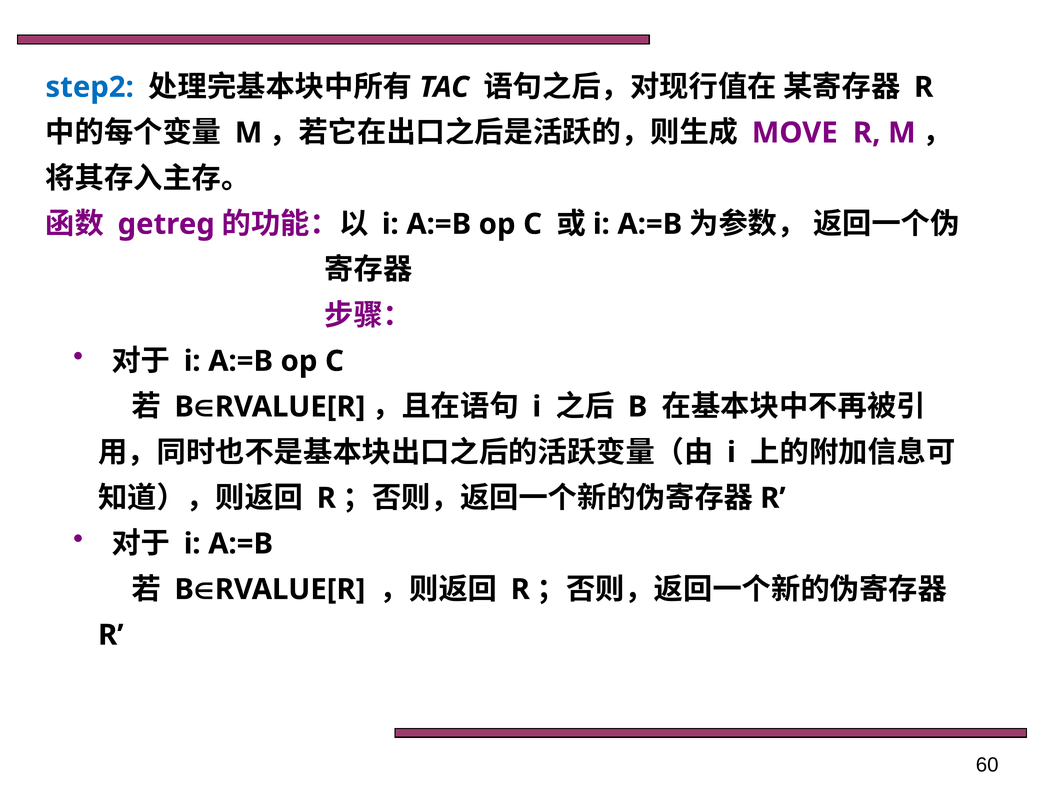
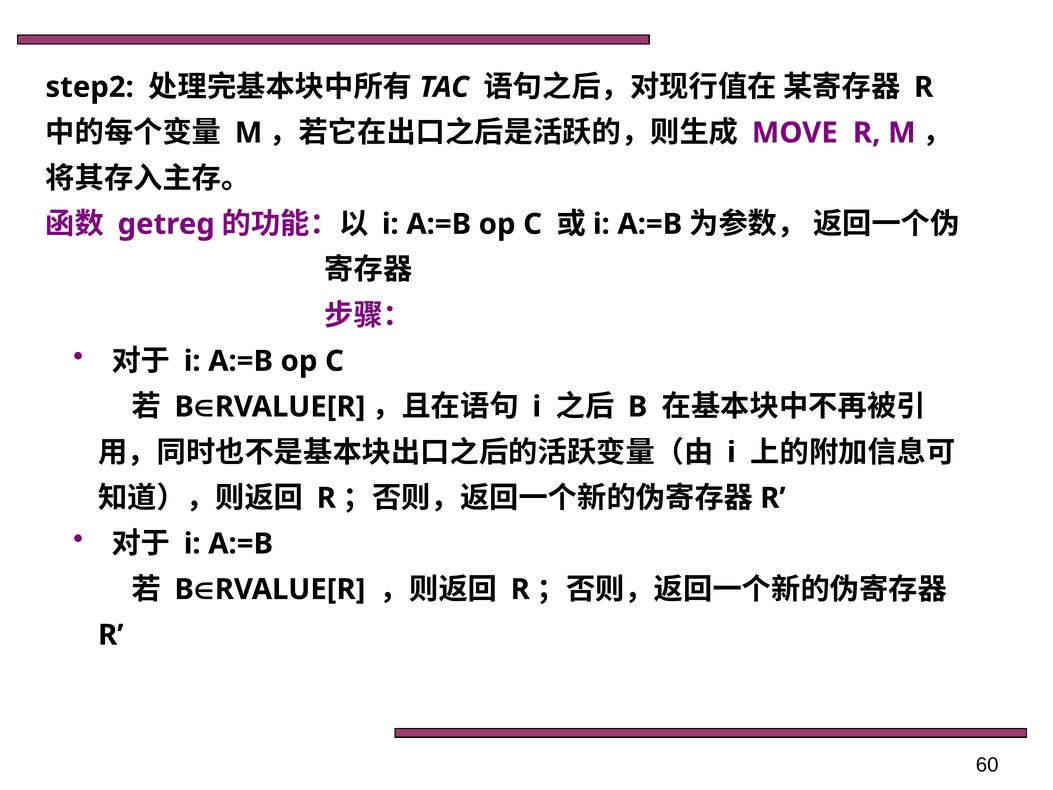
step2 colour: blue -> black
